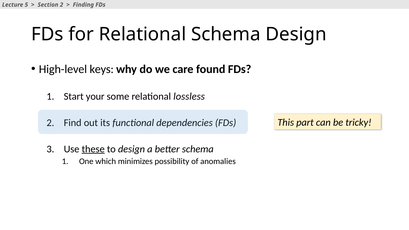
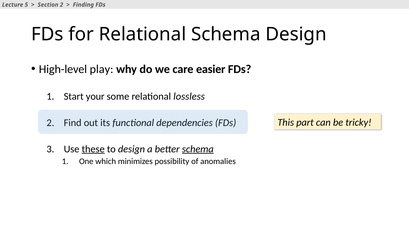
keys: keys -> play
found: found -> easier
schema at (198, 149) underline: none -> present
